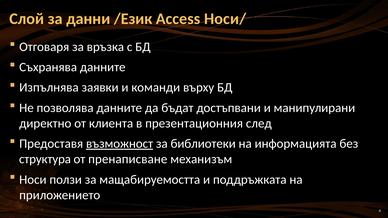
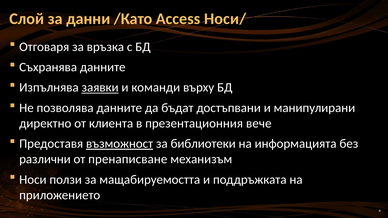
/Език: /Език -> /Като
заявки underline: none -> present
след: след -> вече
структура: структура -> различни
